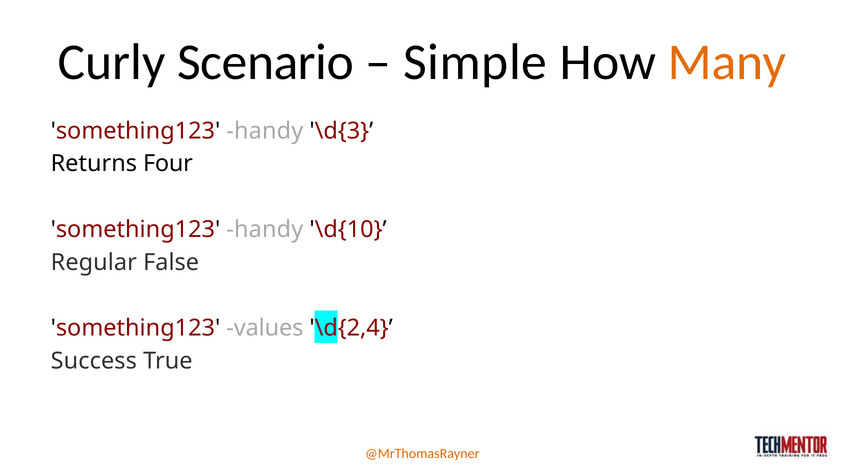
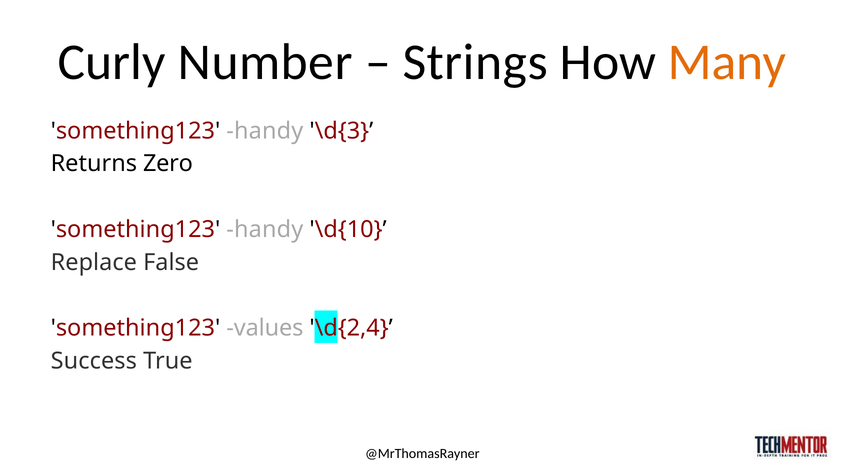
Scenario: Scenario -> Number
Simple: Simple -> Strings
Four: Four -> Zero
Regular: Regular -> Replace
@MrThomasRayner colour: orange -> black
